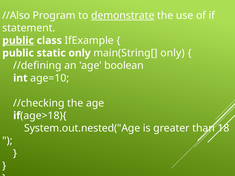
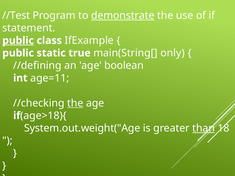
//Also: //Also -> //Test
static only: only -> true
age=10: age=10 -> age=11
the at (75, 103) underline: none -> present
System.out.nested("Age: System.out.nested("Age -> System.out.weight("Age
than underline: none -> present
